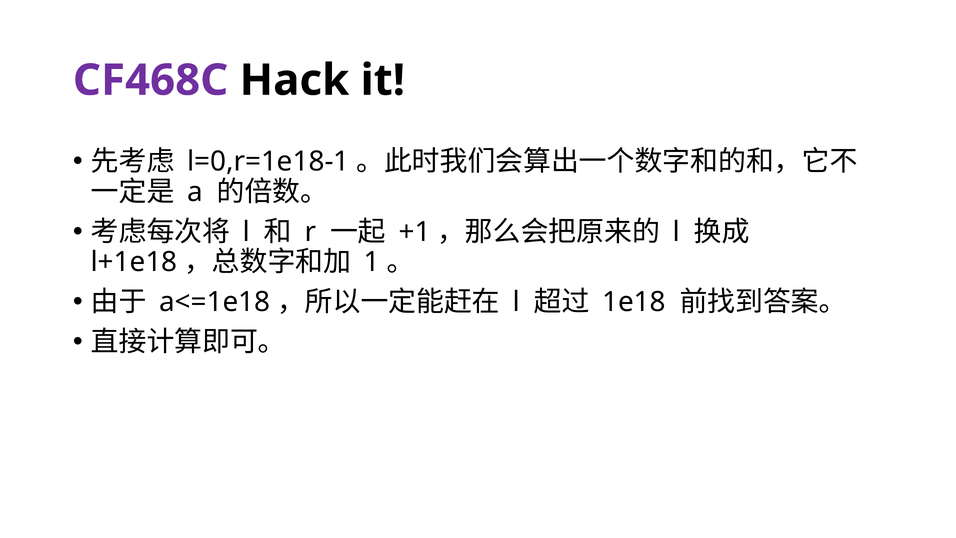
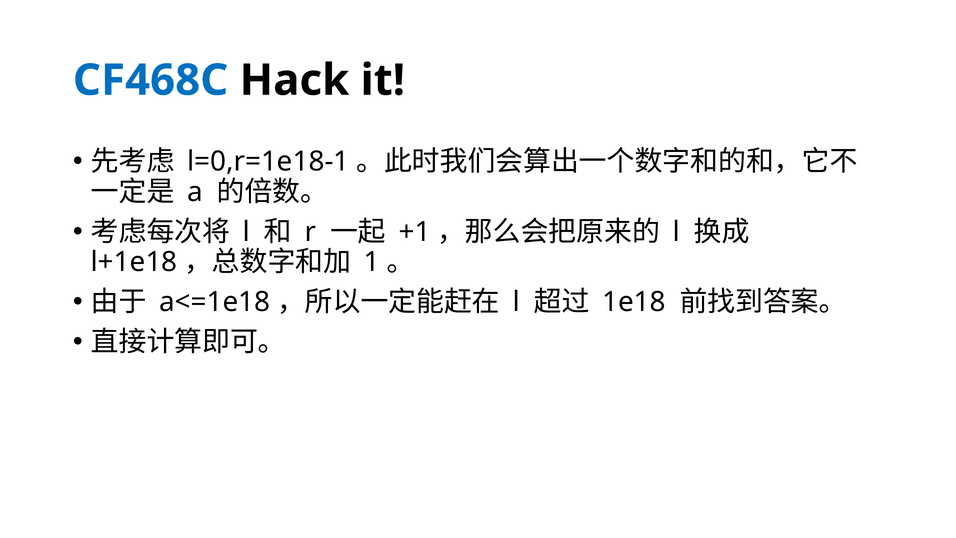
CF468C colour: purple -> blue
